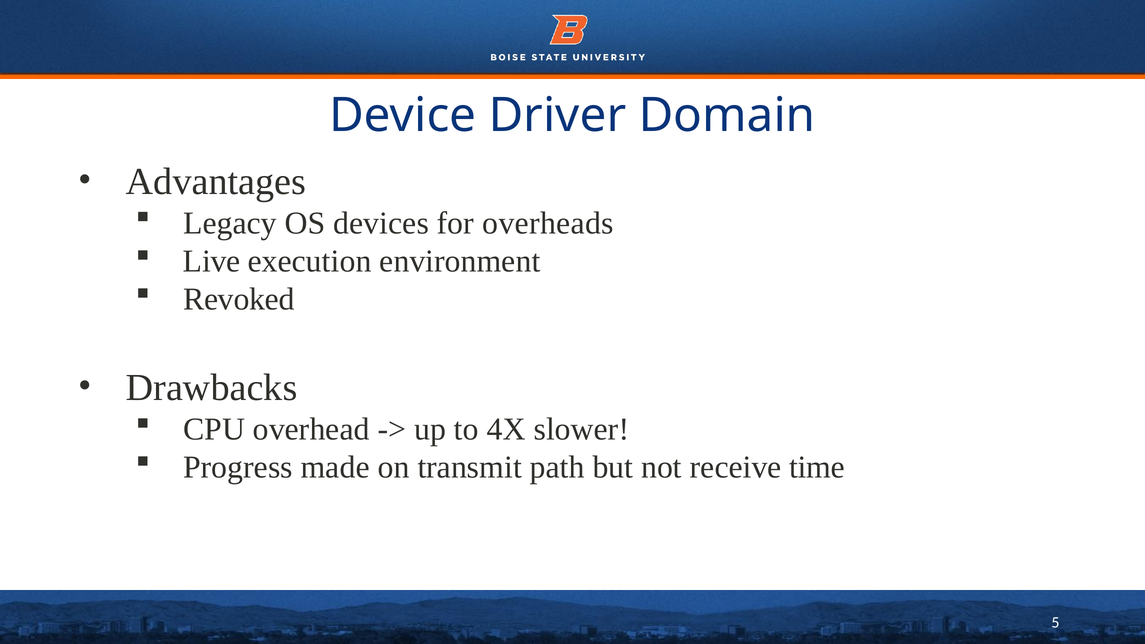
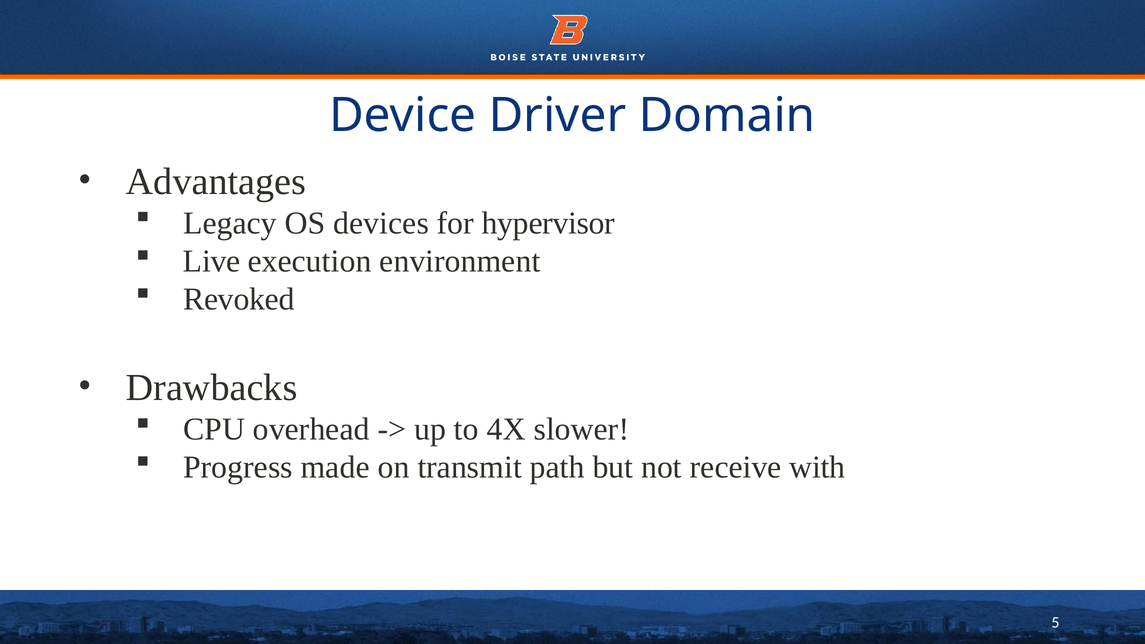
overheads: overheads -> hypervisor
time: time -> with
